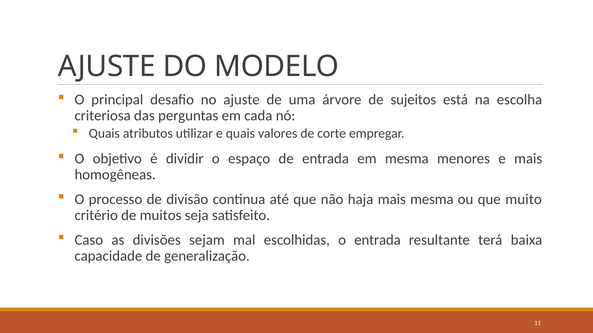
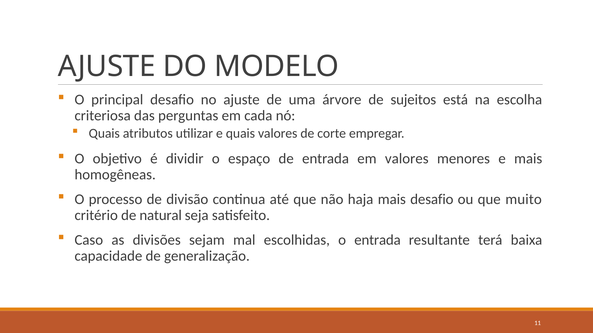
em mesma: mesma -> valores
mais mesma: mesma -> desafio
muitos: muitos -> natural
